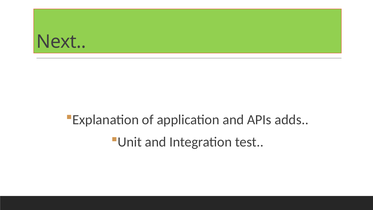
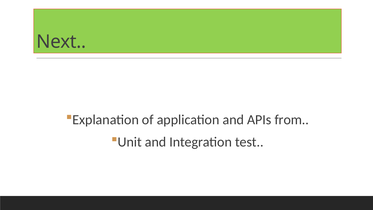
adds: adds -> from
